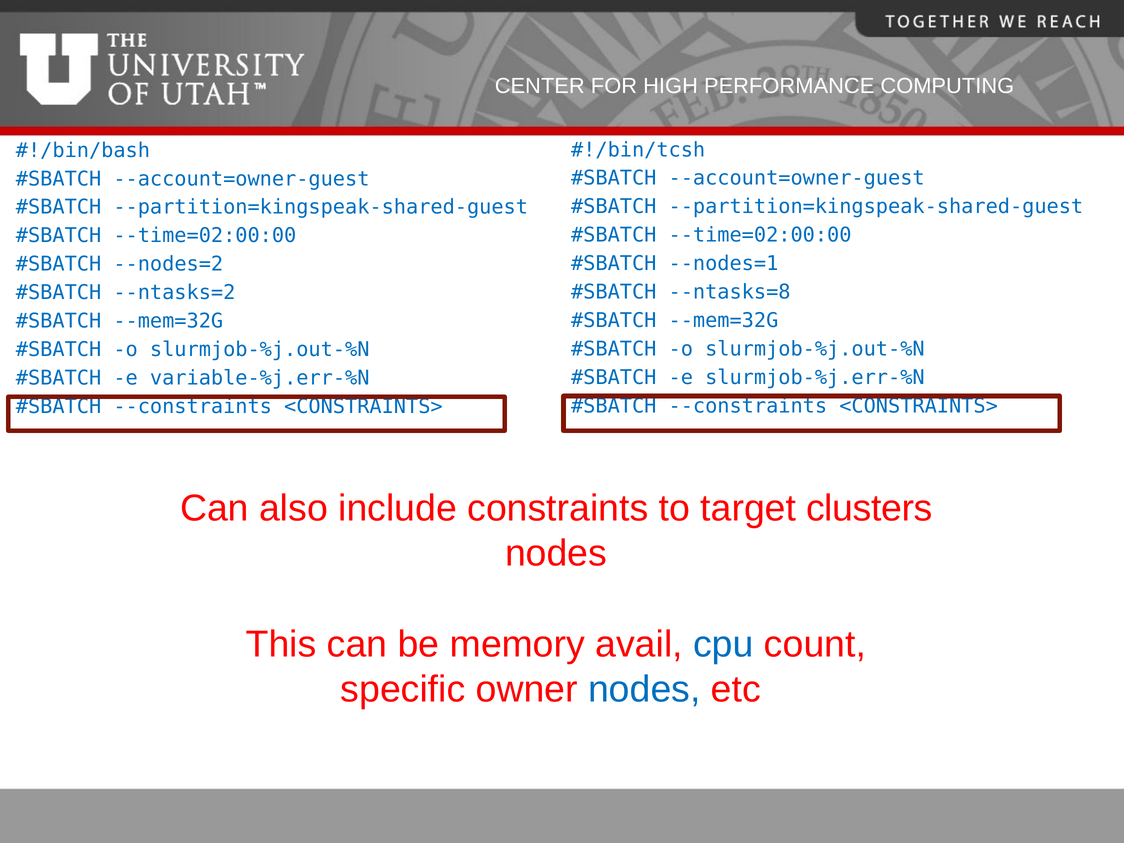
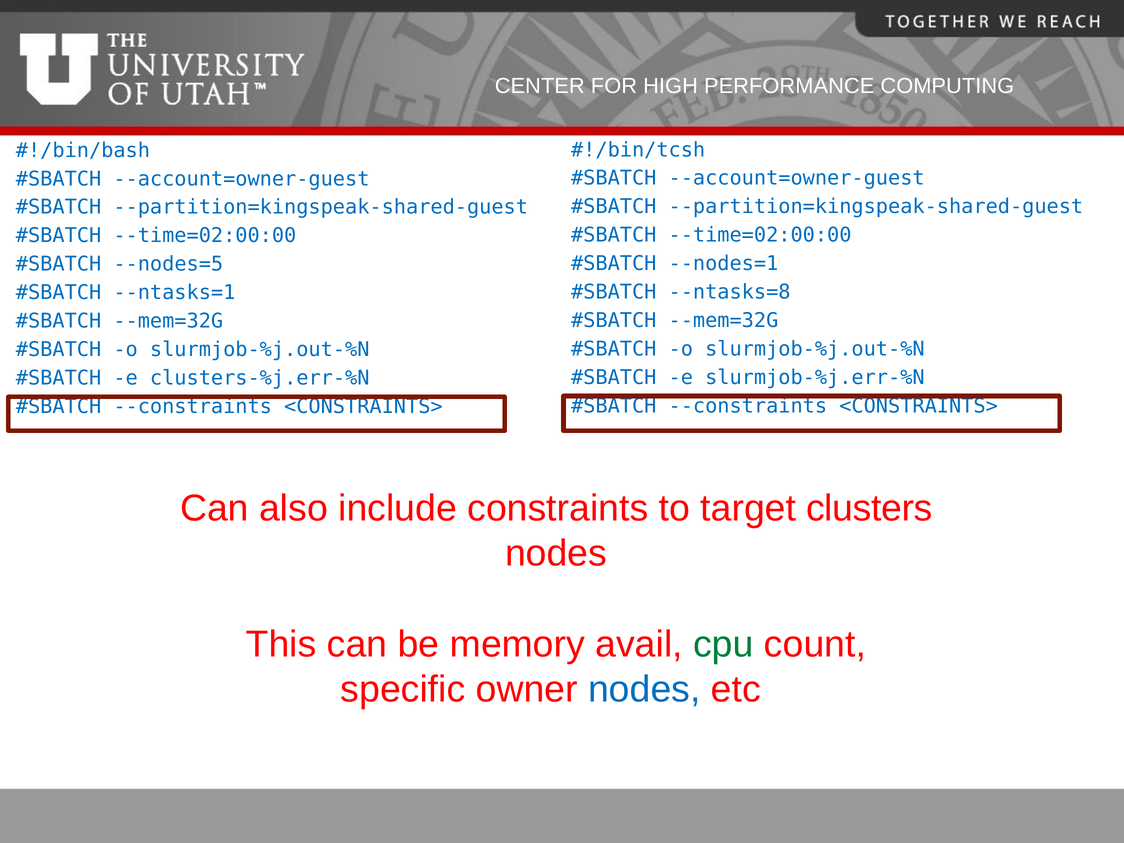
--nodes=2: --nodes=2 -> --nodes=5
--ntasks=2: --ntasks=2 -> --ntasks=1
variable-%j.err-%N: variable-%j.err-%N -> clusters-%j.err-%N
cpu colour: blue -> green
